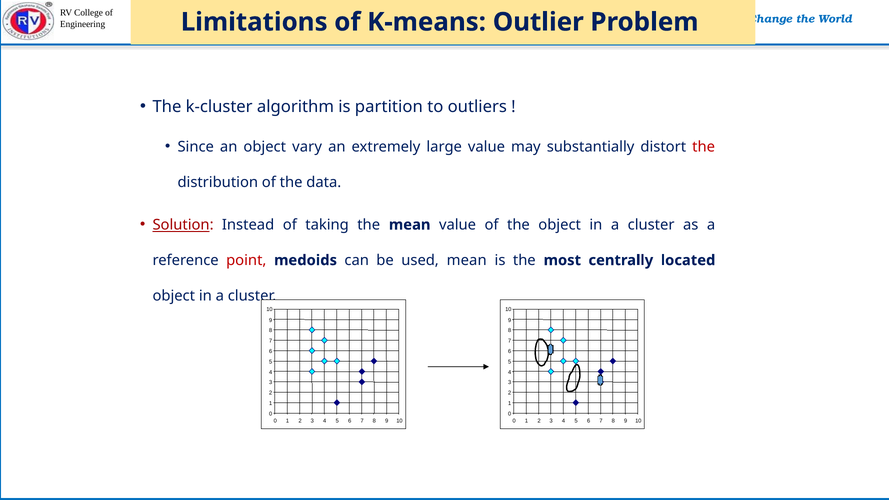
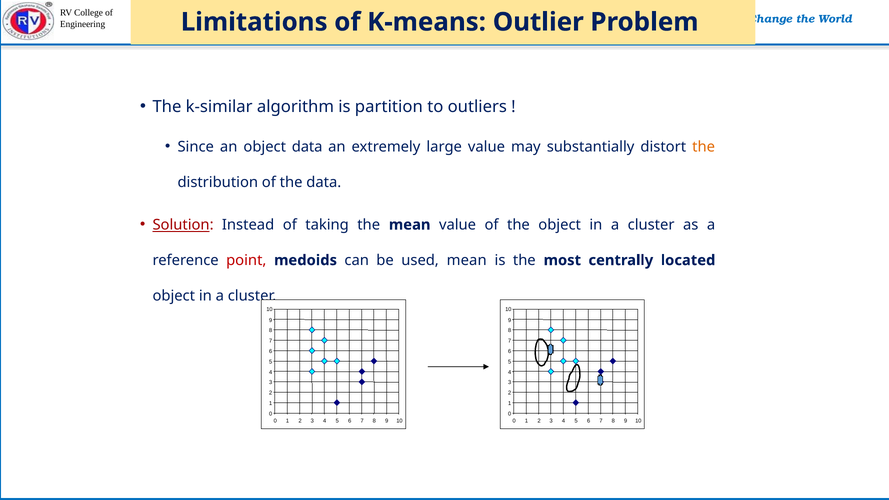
k-cluster: k-cluster -> k-similar
object vary: vary -> data
the at (704, 147) colour: red -> orange
